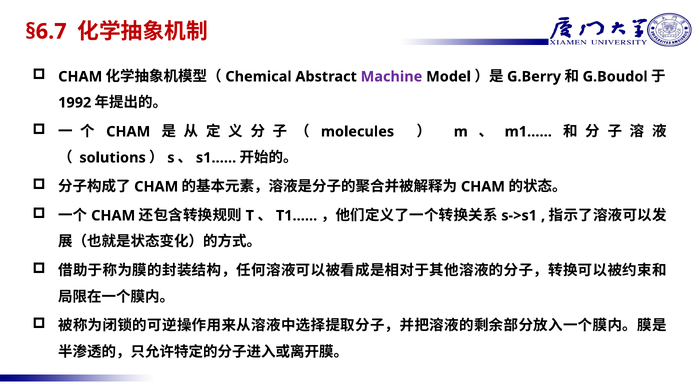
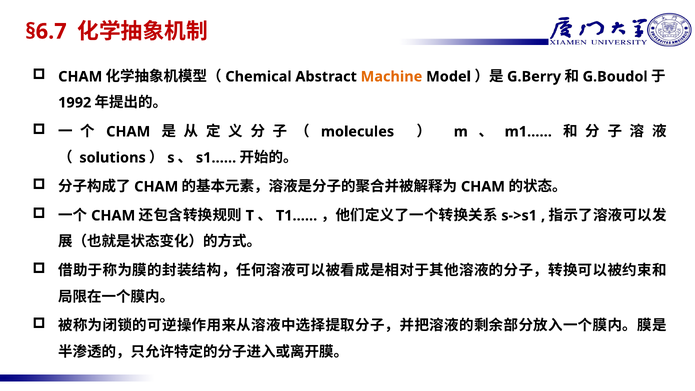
Machine colour: purple -> orange
